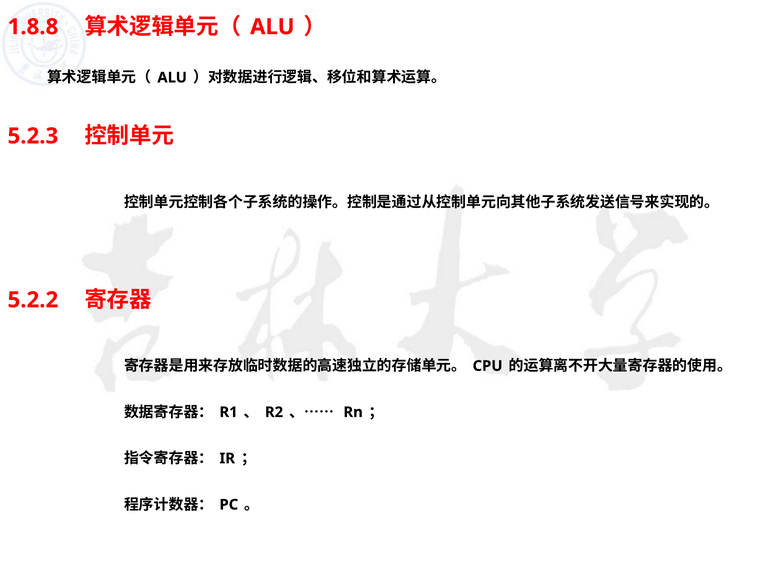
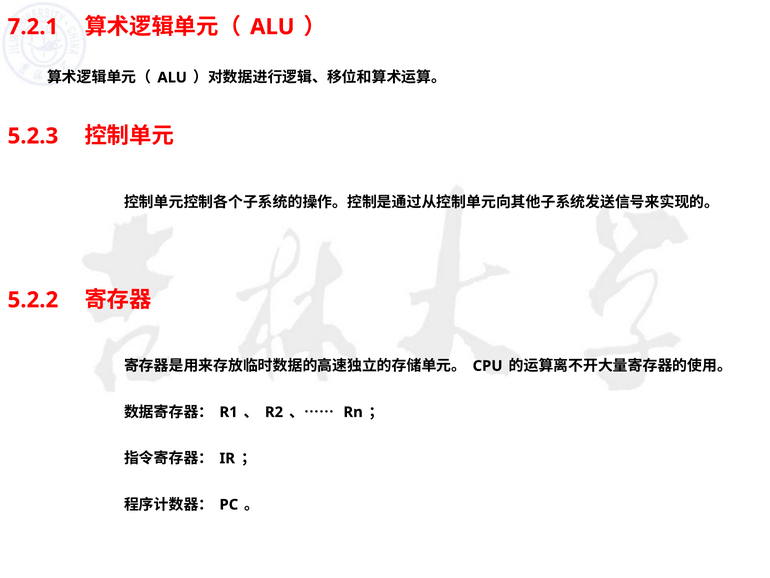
1.8.8: 1.8.8 -> 7.2.1
